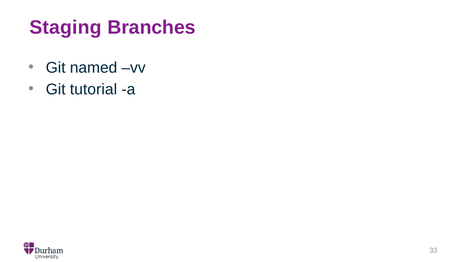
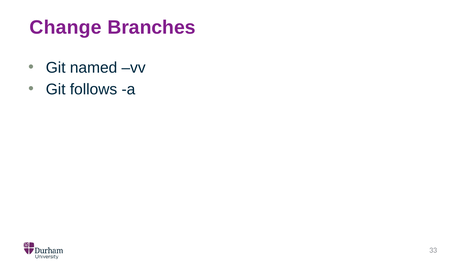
Staging: Staging -> Change
tutorial: tutorial -> follows
